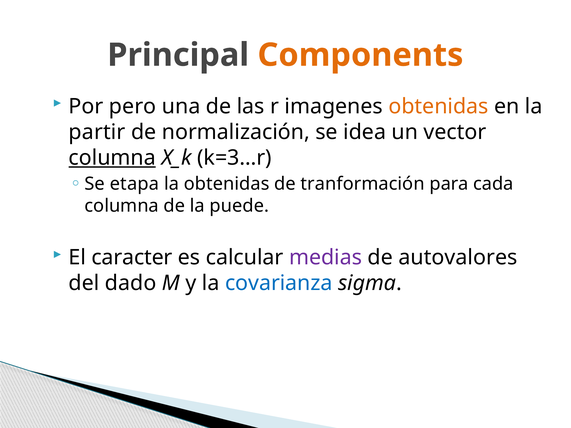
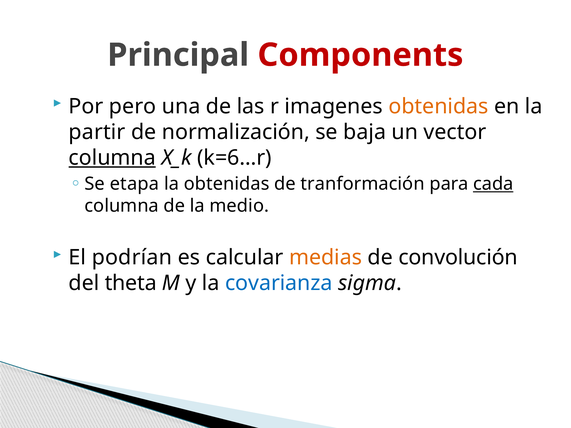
Components colour: orange -> red
idea: idea -> baja
k=3…r: k=3…r -> k=6…r
cada underline: none -> present
puede: puede -> medio
caracter: caracter -> podrían
medias colour: purple -> orange
autovalores: autovalores -> convolución
dado: dado -> theta
